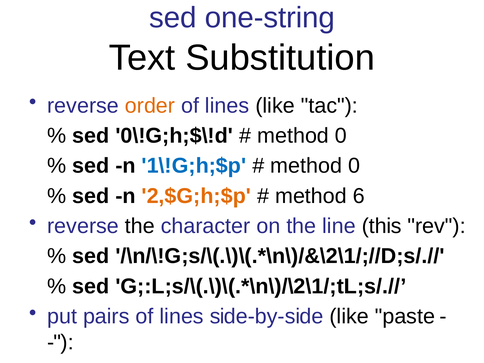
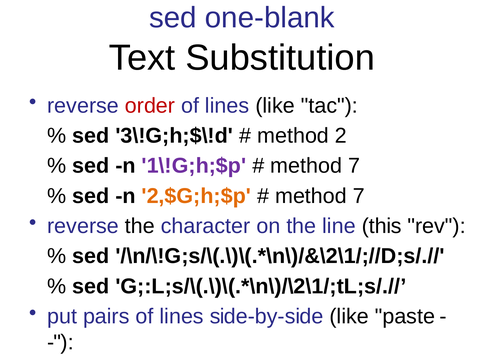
one-string: one-string -> one-blank
order colour: orange -> red
0\!G;h;$\!d: 0\!G;h;$\!d -> 3\!G;h;$\!d
0 at (341, 136): 0 -> 2
1\!G;h;$p colour: blue -> purple
0 at (354, 166): 0 -> 7
6 at (359, 196): 6 -> 7
